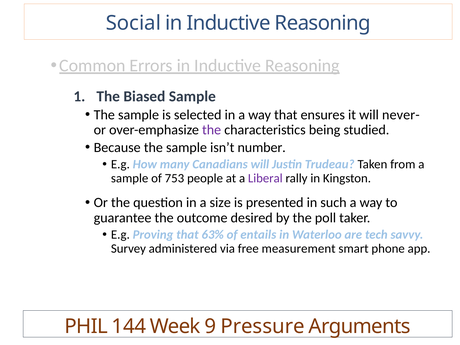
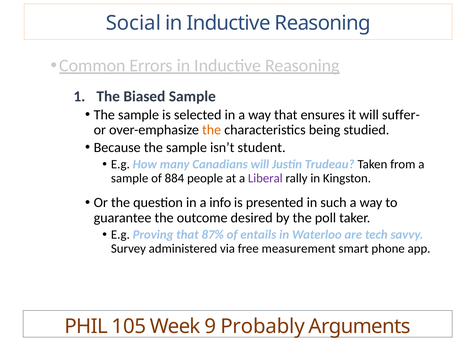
never-: never- -> suffer-
the at (212, 130) colour: purple -> orange
number: number -> student
753: 753 -> 884
size: size -> info
63%: 63% -> 87%
144: 144 -> 105
Pressure: Pressure -> Probably
